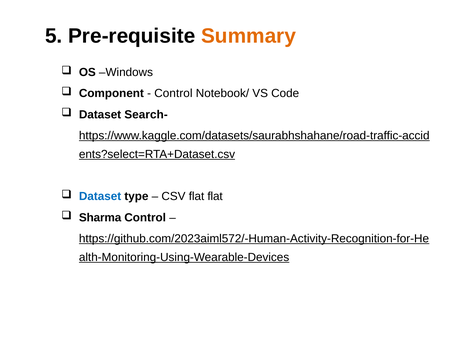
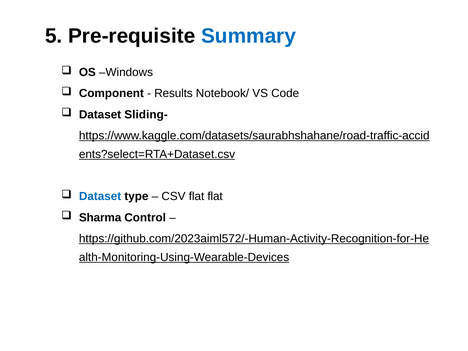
Summary colour: orange -> blue
Control at (173, 93): Control -> Results
Search-: Search- -> Sliding-
